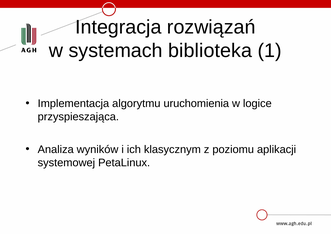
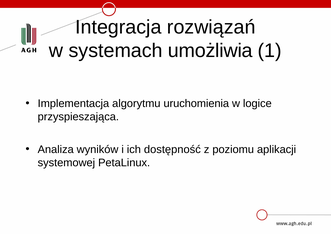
biblioteka: biblioteka -> umożliwia
klasycznym: klasycznym -> dostępność
